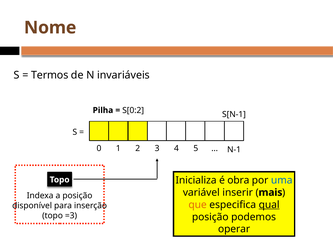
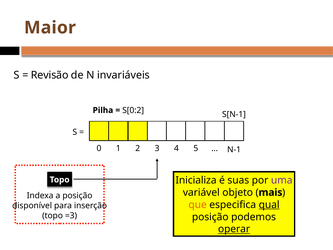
Nome: Nome -> Maior
Termos: Termos -> Revisão
obra: obra -> suas
uma colour: blue -> purple
inserir: inserir -> objeto
operar underline: none -> present
